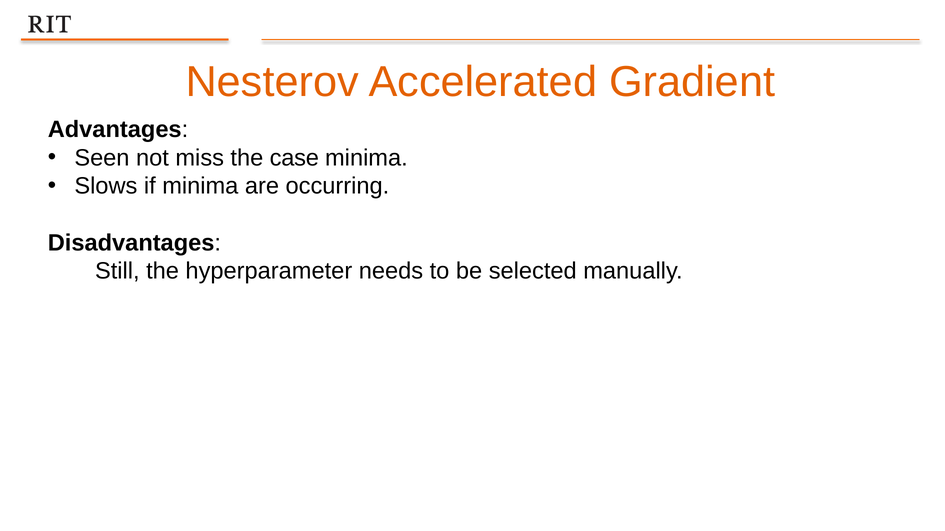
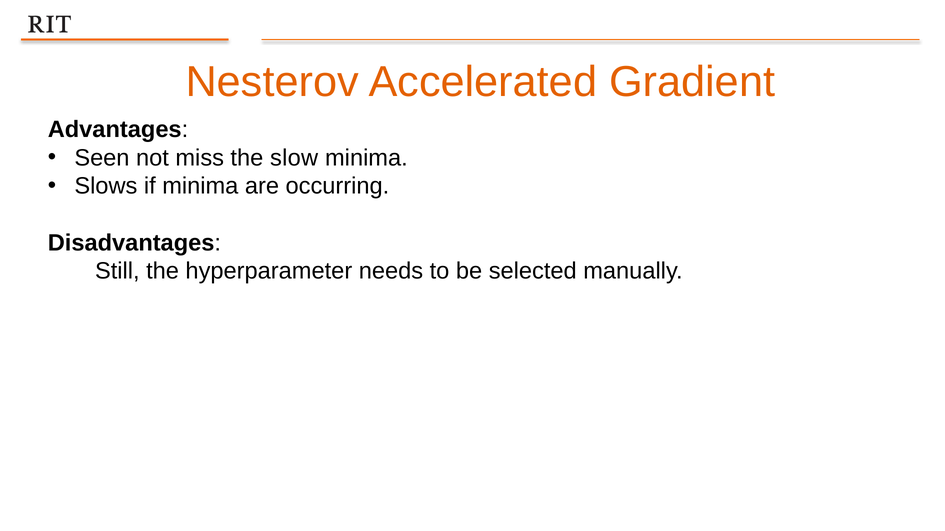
case: case -> slow
